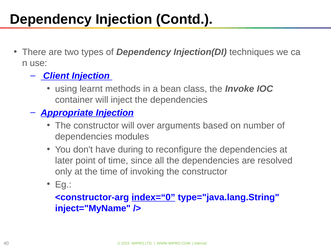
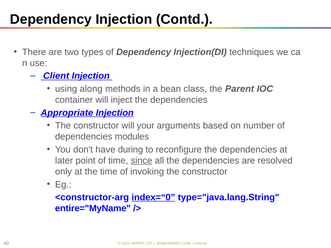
learnt: learnt -> along
Invoke: Invoke -> Parent
over: over -> your
since underline: none -> present
inject="MyName: inject="MyName -> entire="MyName
